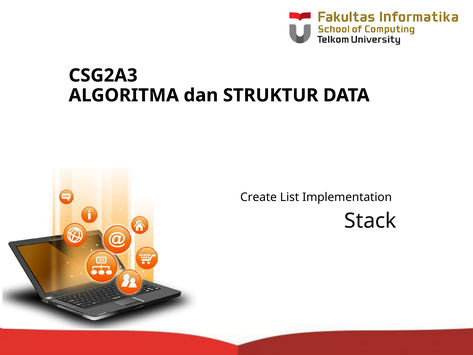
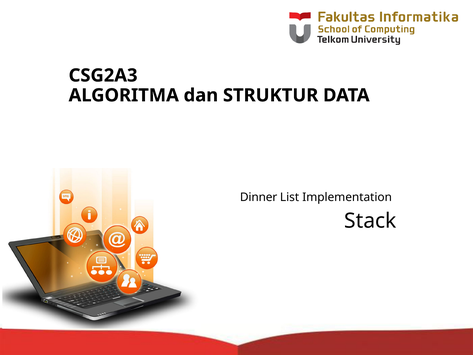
Create: Create -> Dinner
